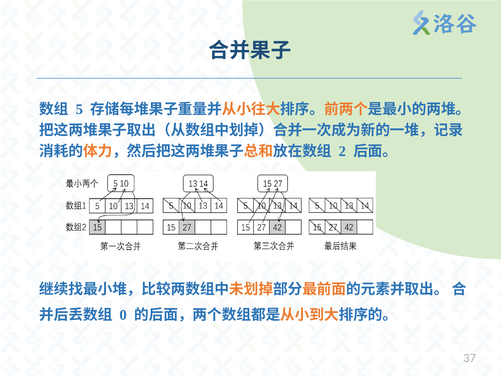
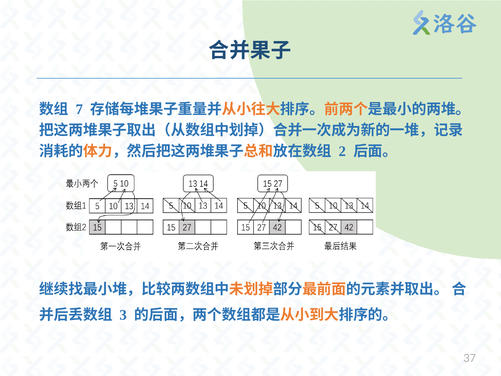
5: 5 -> 7
0: 0 -> 3
